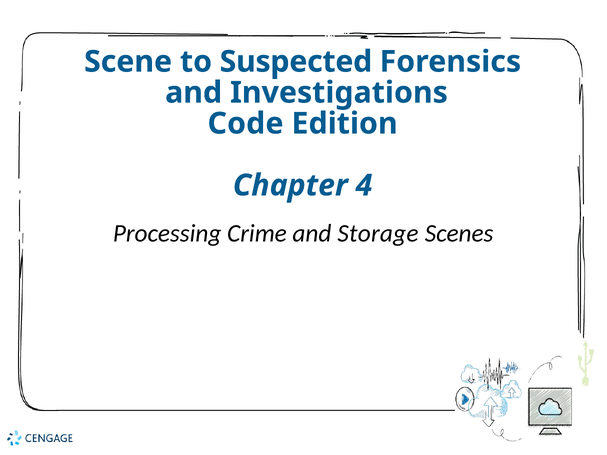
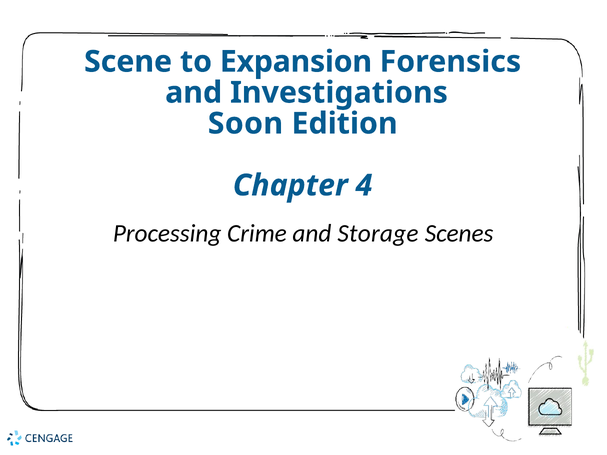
Suspected: Suspected -> Expansion
Code: Code -> Soon
